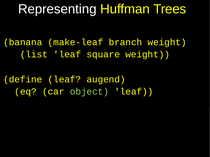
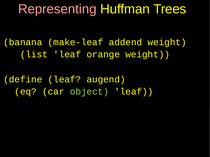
Representing colour: white -> pink
branch: branch -> addend
square: square -> orange
